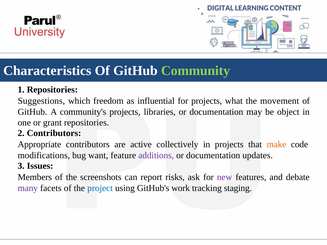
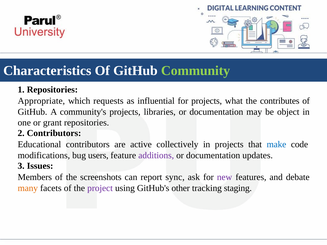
Suggestions: Suggestions -> Appropriate
freedom: freedom -> requests
movement: movement -> contributes
Appropriate: Appropriate -> Educational
make colour: orange -> blue
want: want -> users
risks: risks -> sync
many colour: purple -> orange
project colour: blue -> purple
work: work -> other
